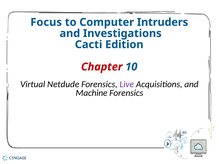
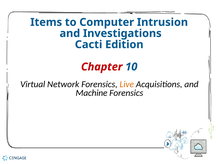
Focus: Focus -> Items
Intruders: Intruders -> Intrusion
Netdude: Netdude -> Network
Live colour: purple -> orange
